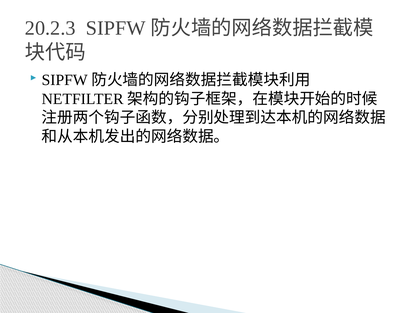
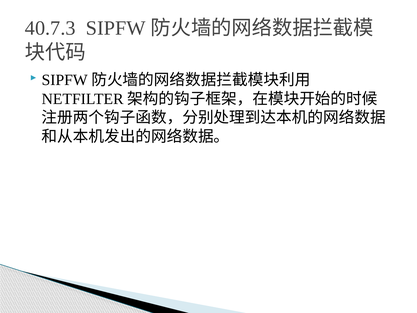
20.2.3: 20.2.3 -> 40.7.3
